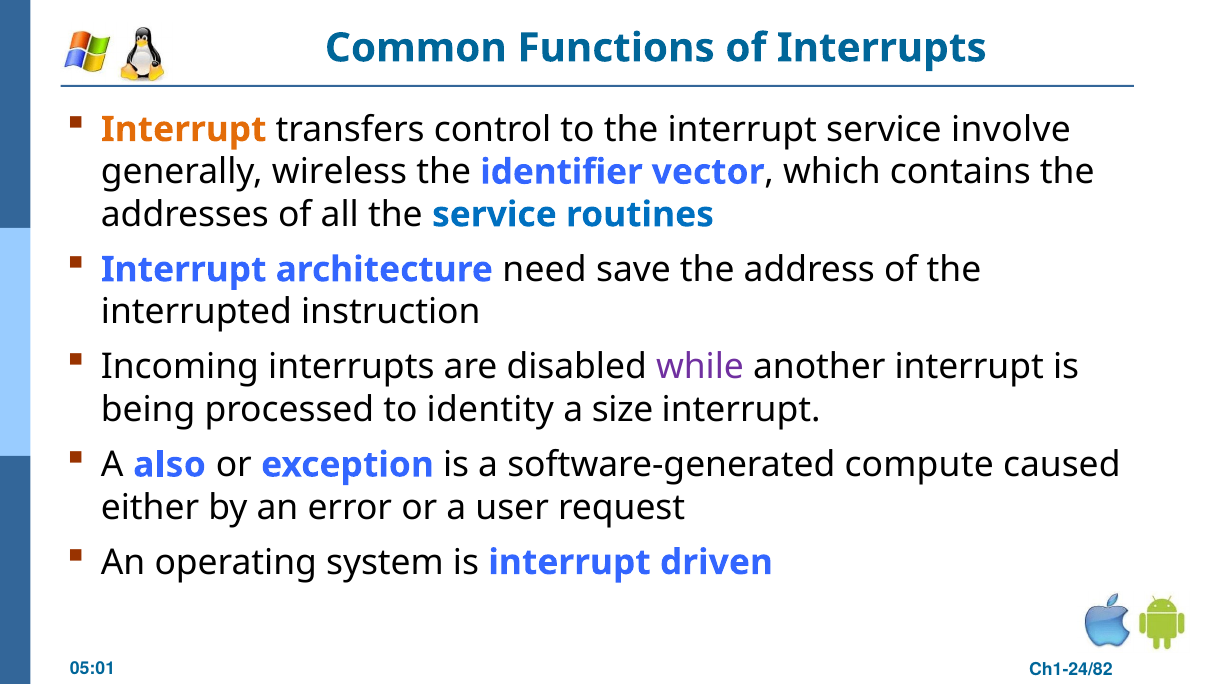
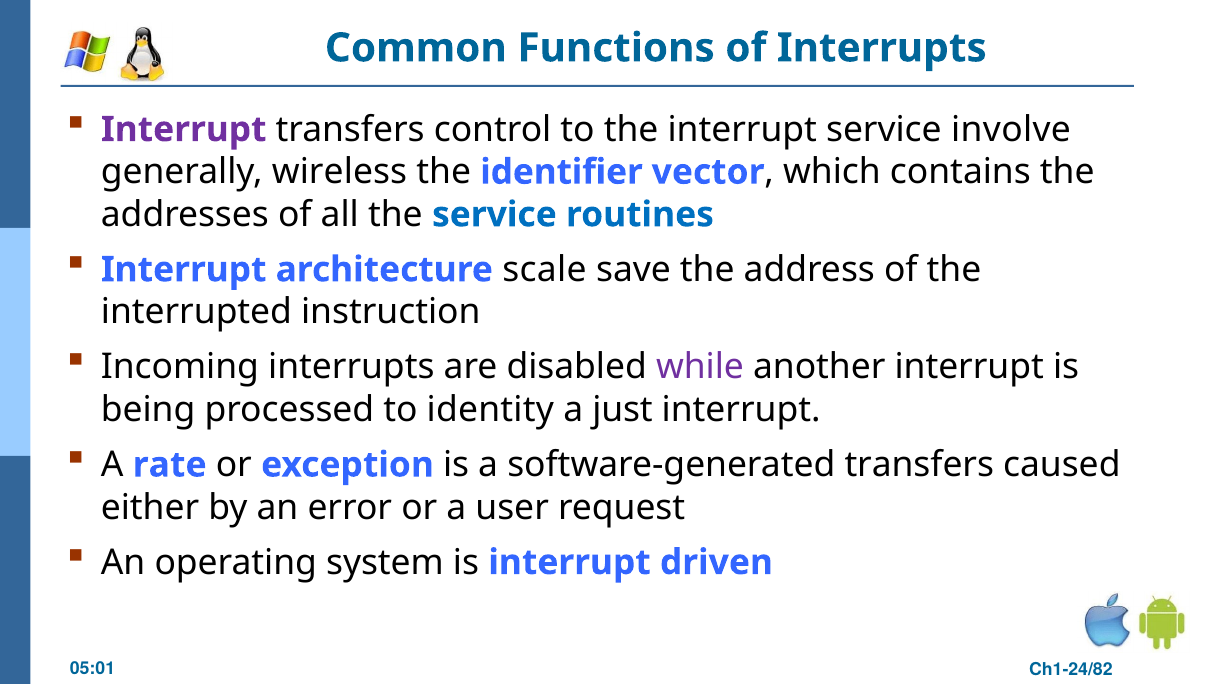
Interrupt at (184, 129) colour: orange -> purple
need: need -> scale
size: size -> just
also: also -> rate
software-generated compute: compute -> transfers
